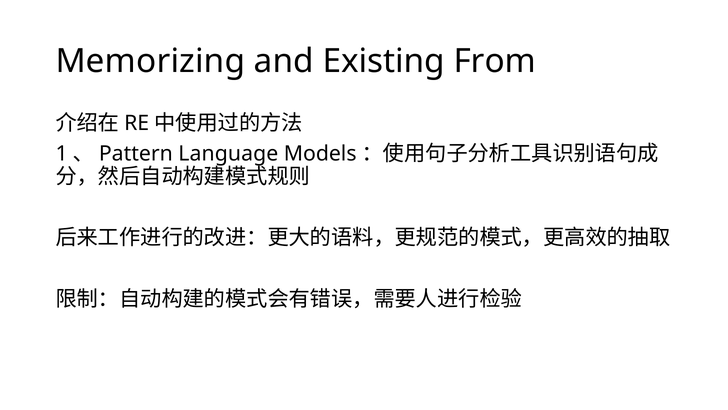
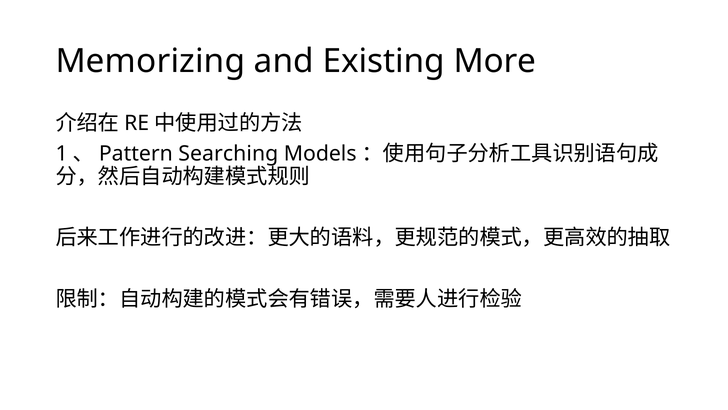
From: From -> More
Language: Language -> Searching
